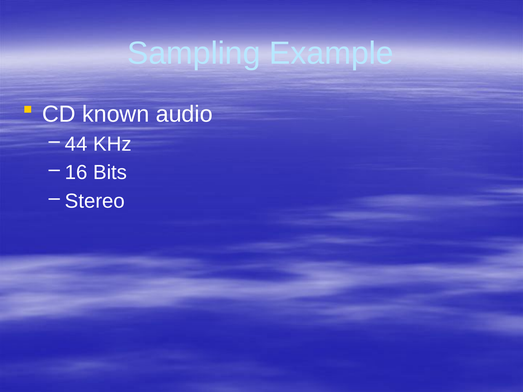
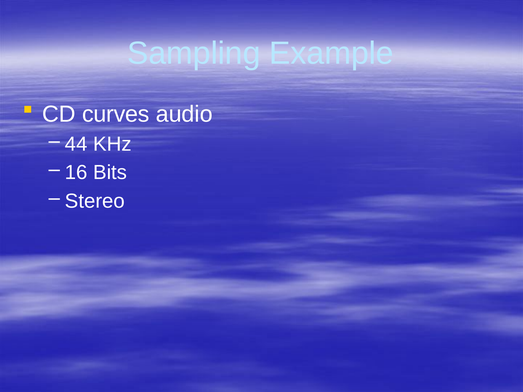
known: known -> curves
